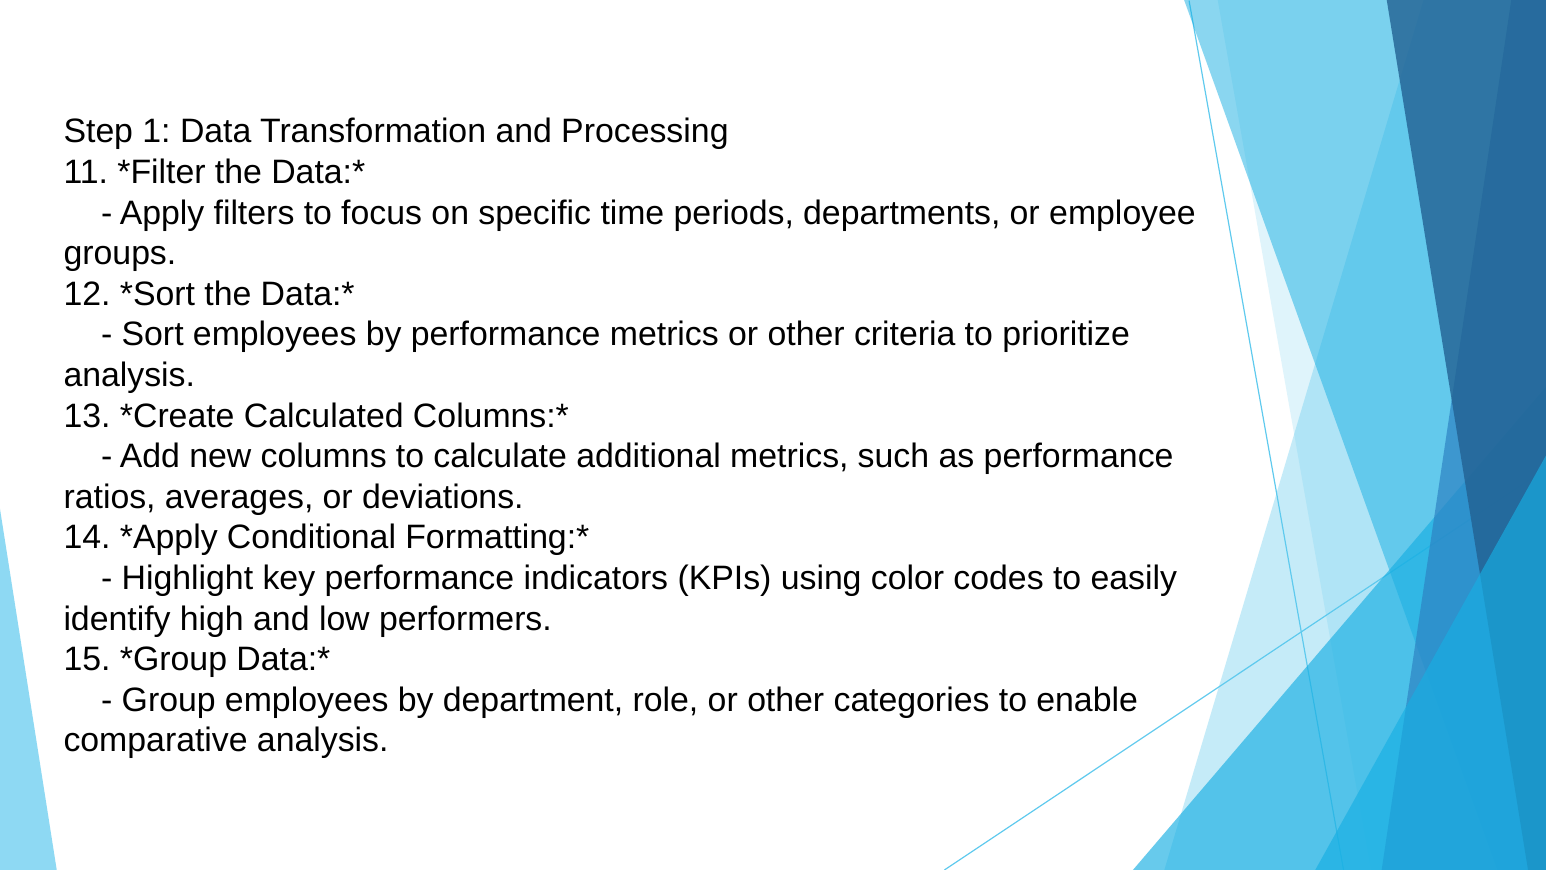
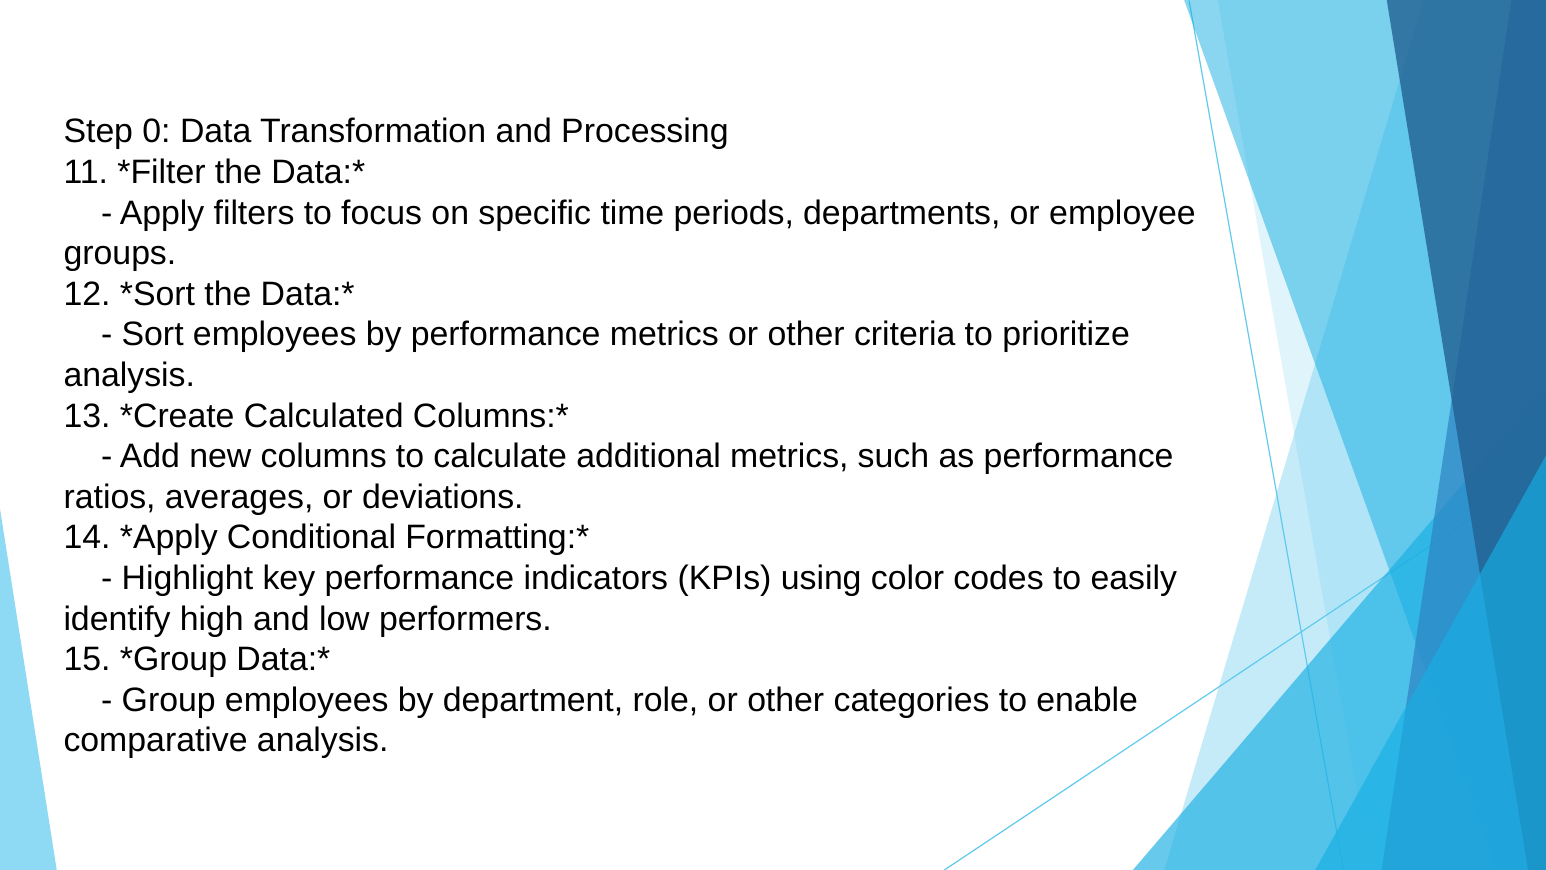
1: 1 -> 0
